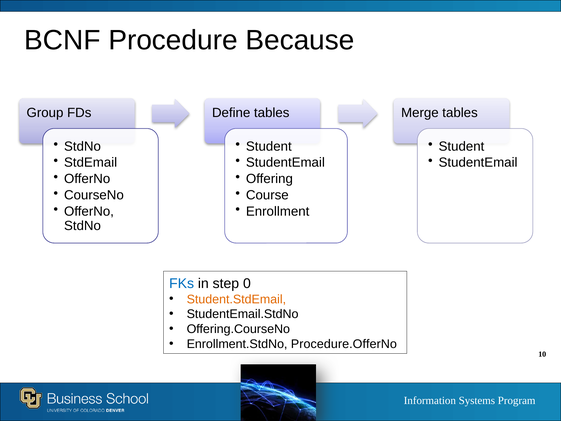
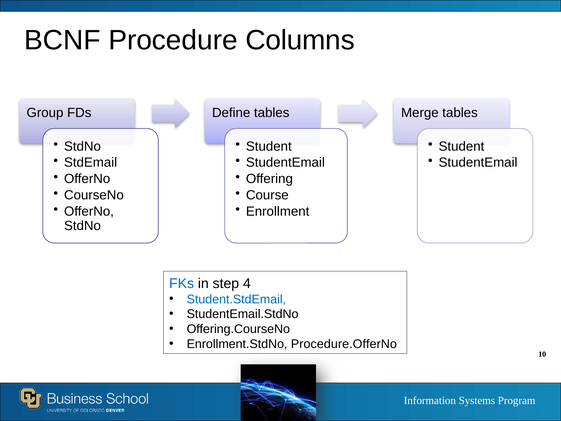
Because: Because -> Columns
0: 0 -> 4
Student.StdEmail colour: orange -> blue
